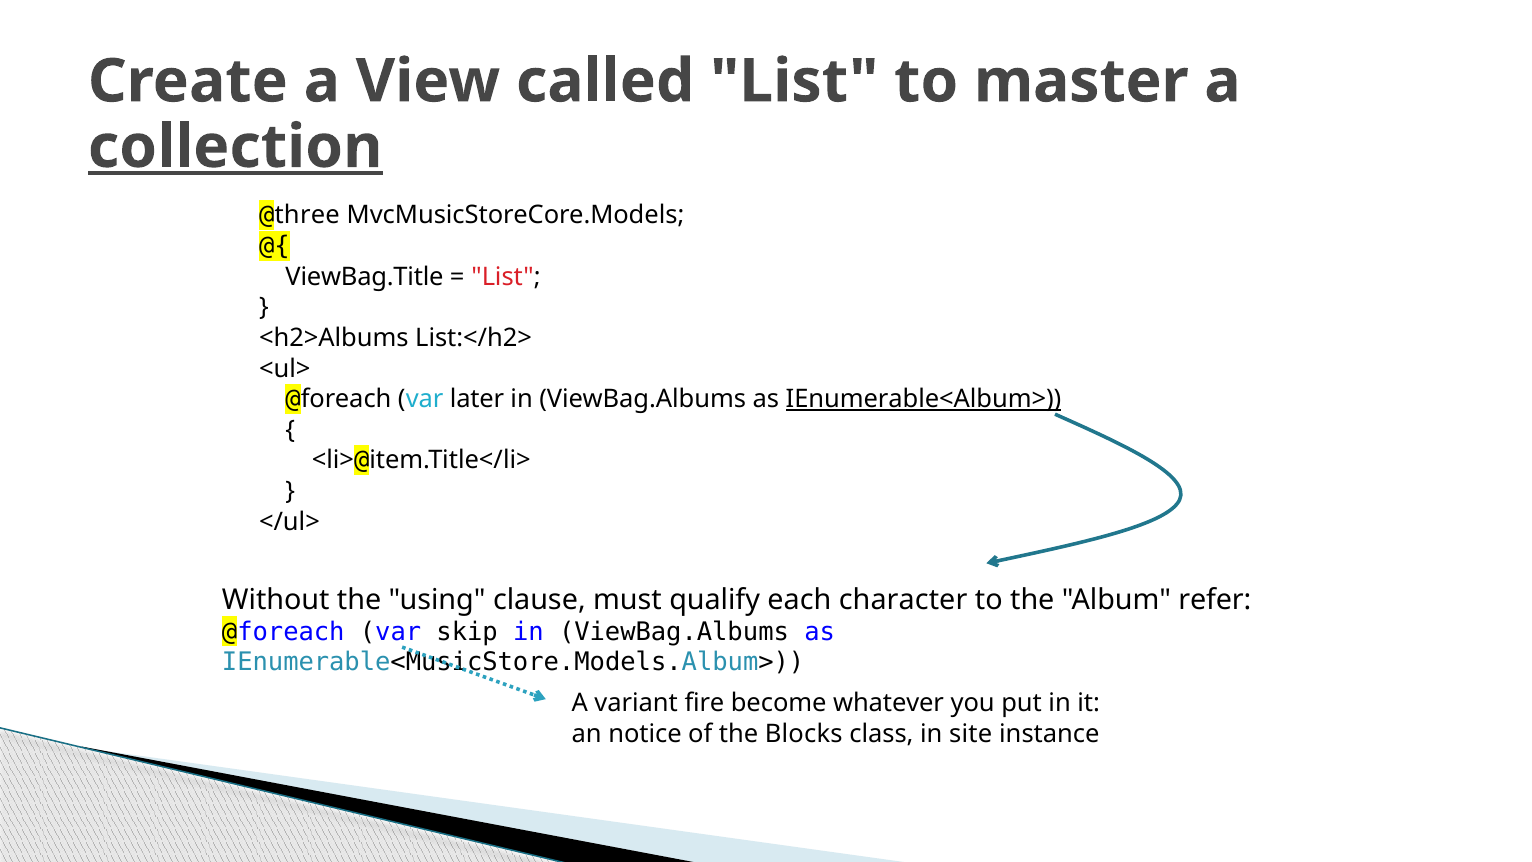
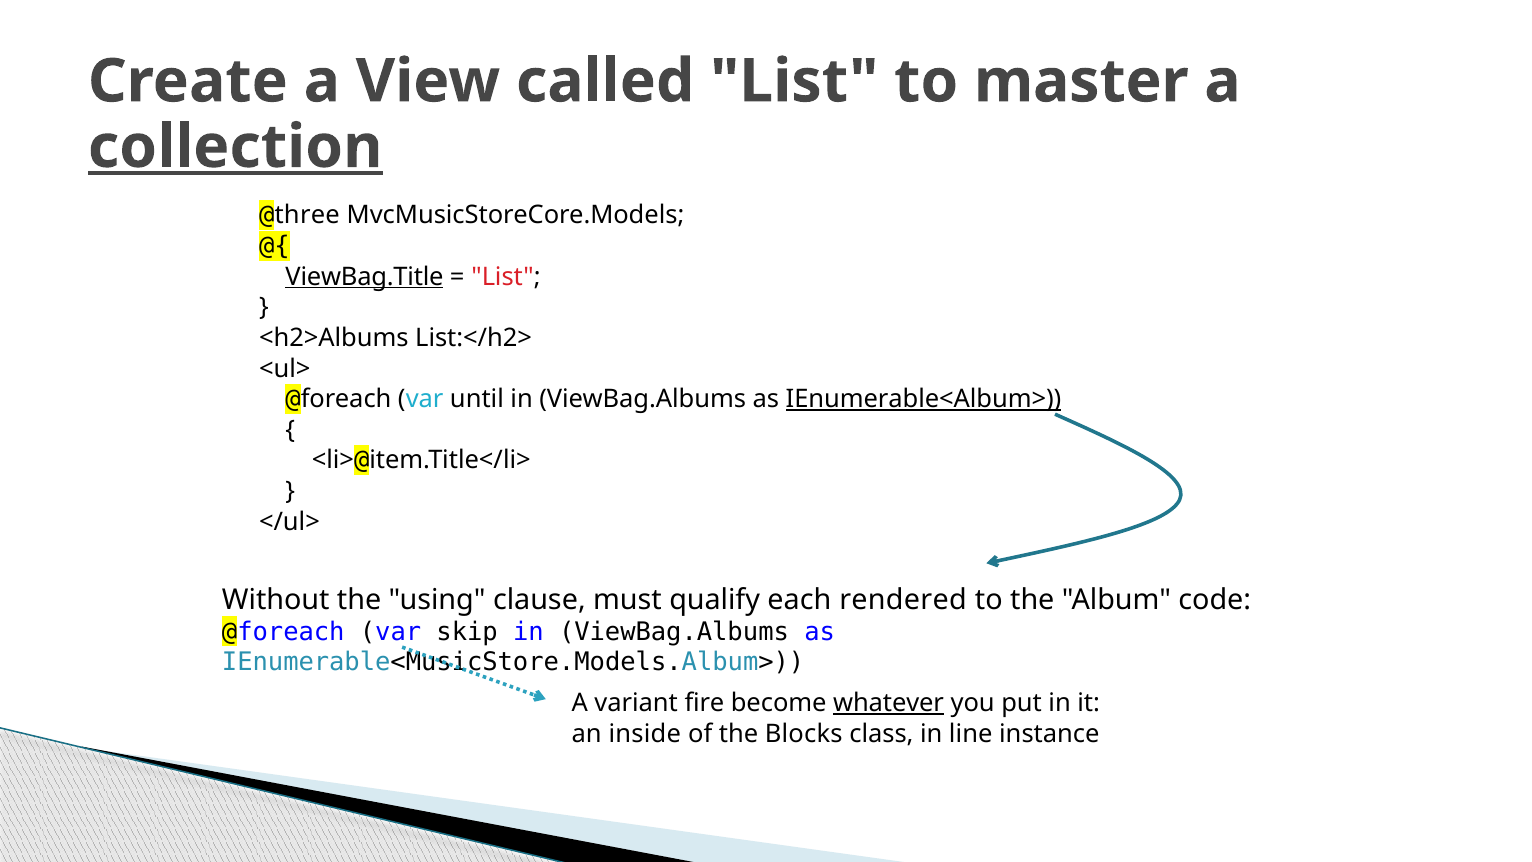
ViewBag.Title underline: none -> present
later: later -> until
character: character -> rendered
refer: refer -> code
whatever underline: none -> present
notice: notice -> inside
site: site -> line
